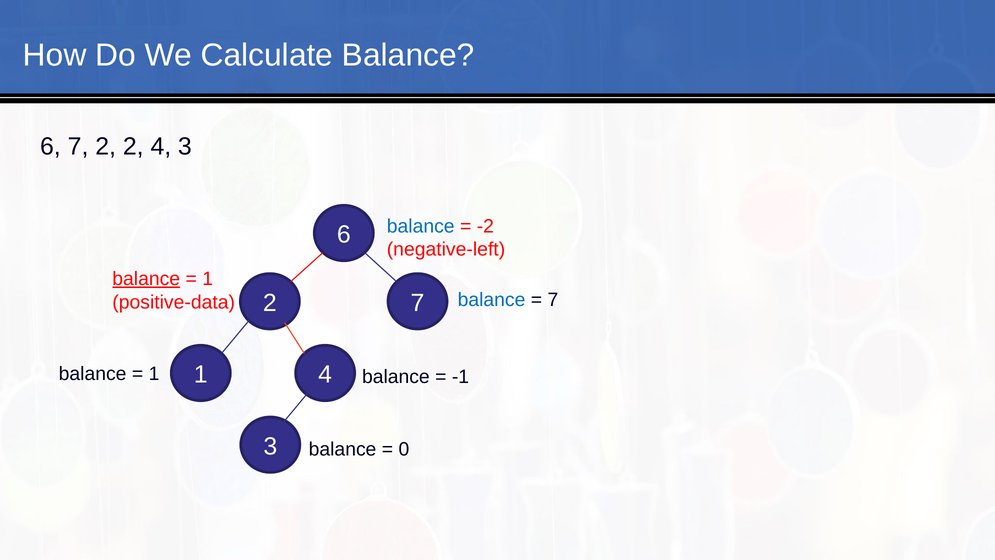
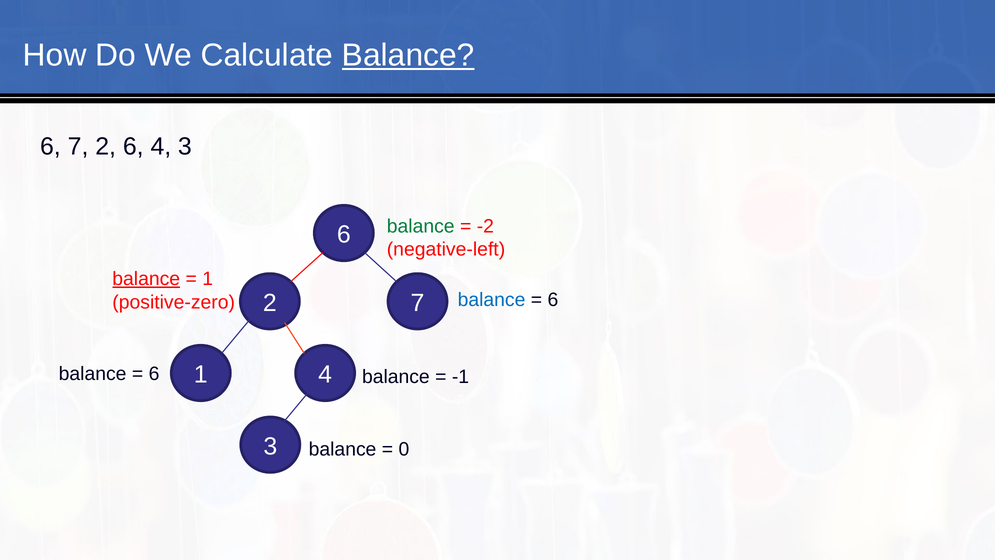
Balance at (408, 55) underline: none -> present
2 2: 2 -> 6
balance at (421, 226) colour: blue -> green
7 at (553, 299): 7 -> 6
positive-data: positive-data -> positive-zero
1 at (154, 374): 1 -> 6
